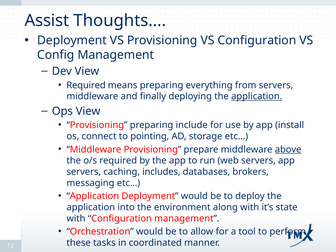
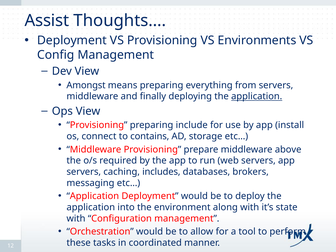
VS Configuration: Configuration -> Environments
Required at (86, 85): Required -> Amongst
pointing: pointing -> contains
above underline: present -> none
